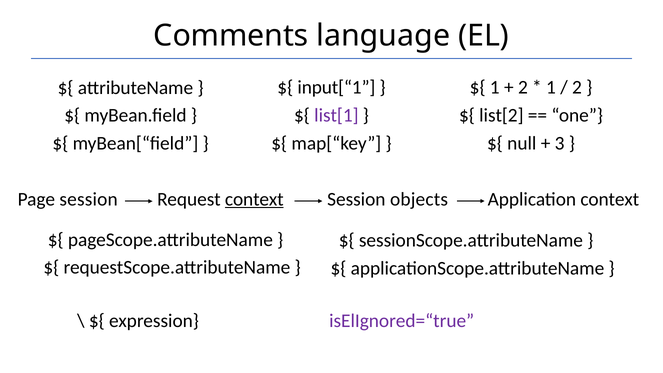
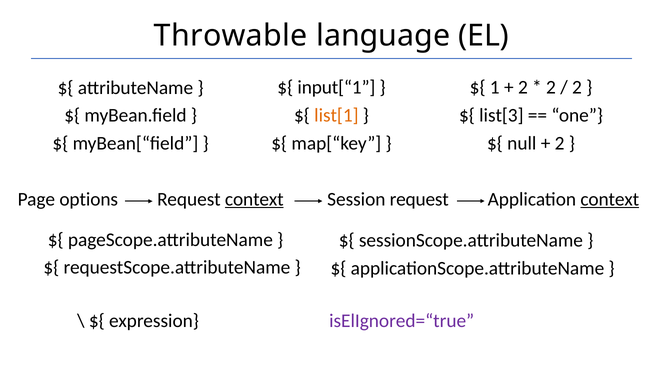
Comments: Comments -> Throwable
1 at (551, 88): 1 -> 2
list[1 colour: purple -> orange
list[2: list[2 -> list[3
3 at (560, 143): 3 -> 2
Page session: session -> options
Session objects: objects -> request
context at (610, 199) underline: none -> present
